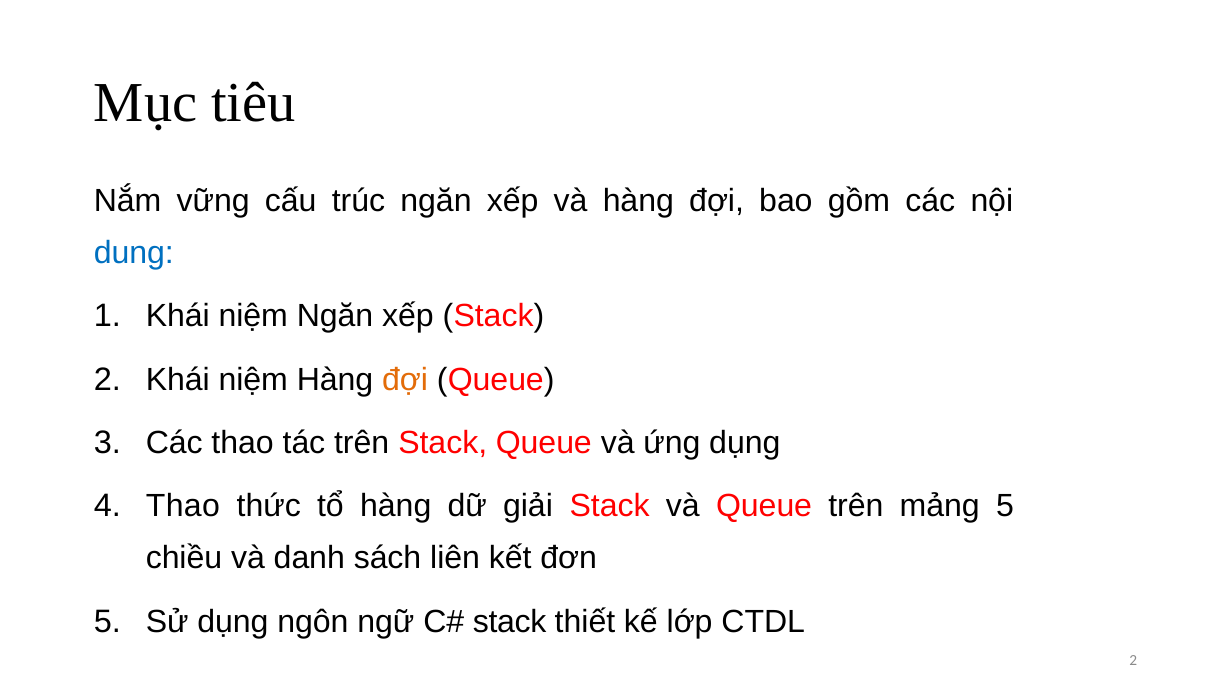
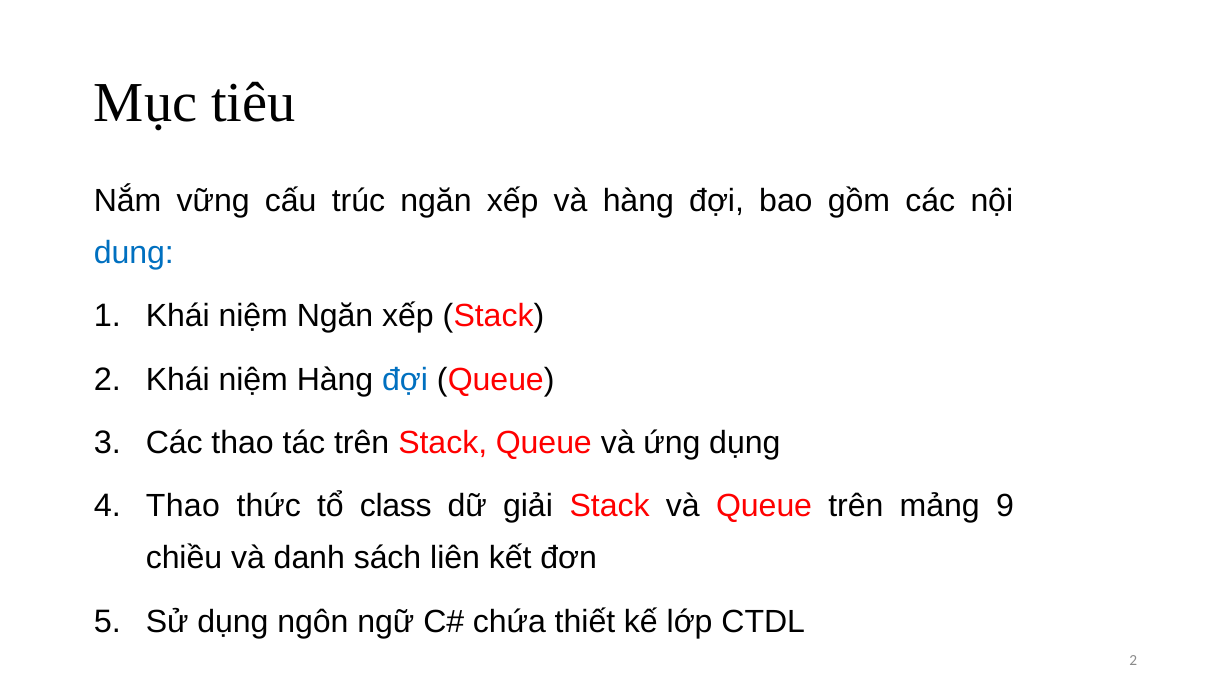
đợi at (405, 380) colour: orange -> blue
tổ hàng: hàng -> class
mảng 5: 5 -> 9
stack at (510, 622): stack -> chứa
